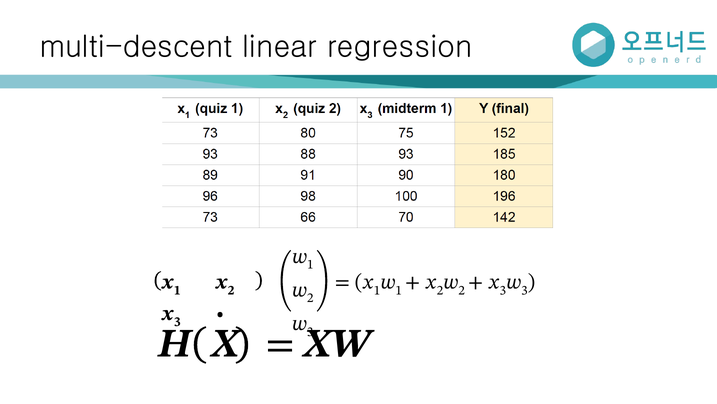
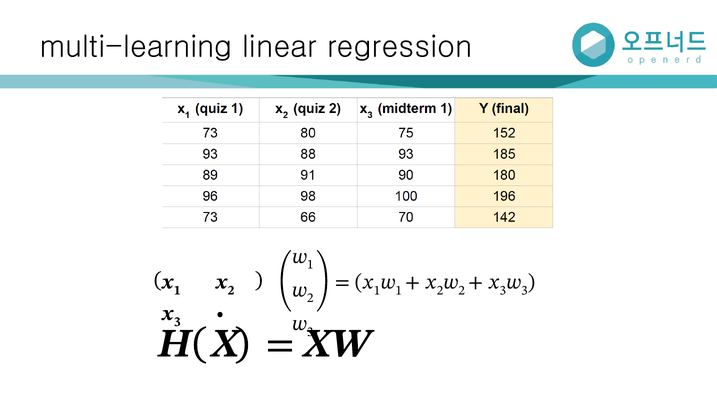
multi-descent: multi-descent -> multi-learning
